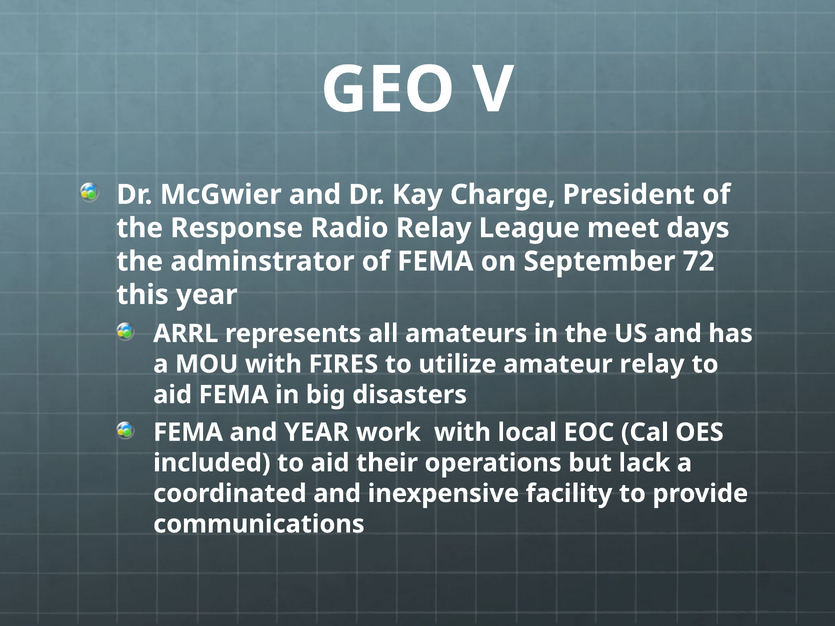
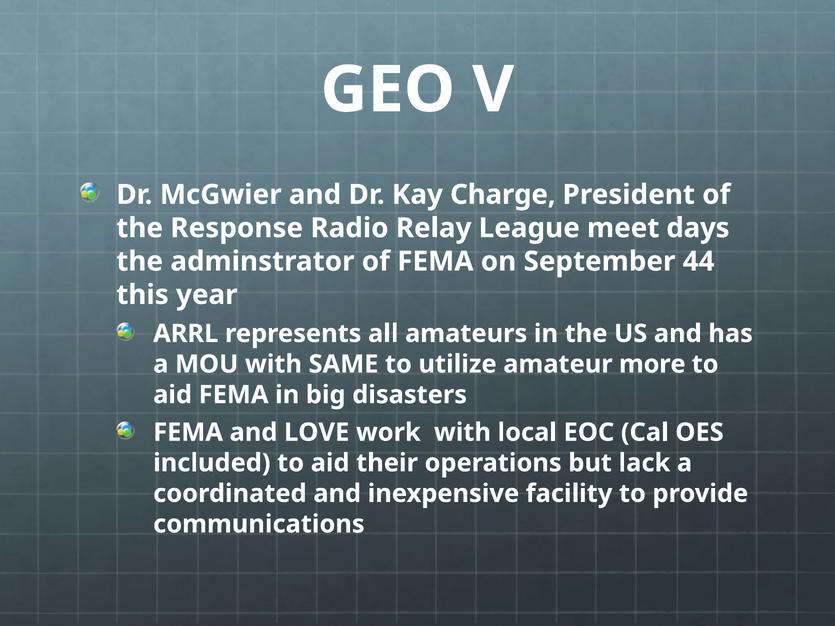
72: 72 -> 44
FIRES: FIRES -> SAME
amateur relay: relay -> more
and YEAR: YEAR -> LOVE
